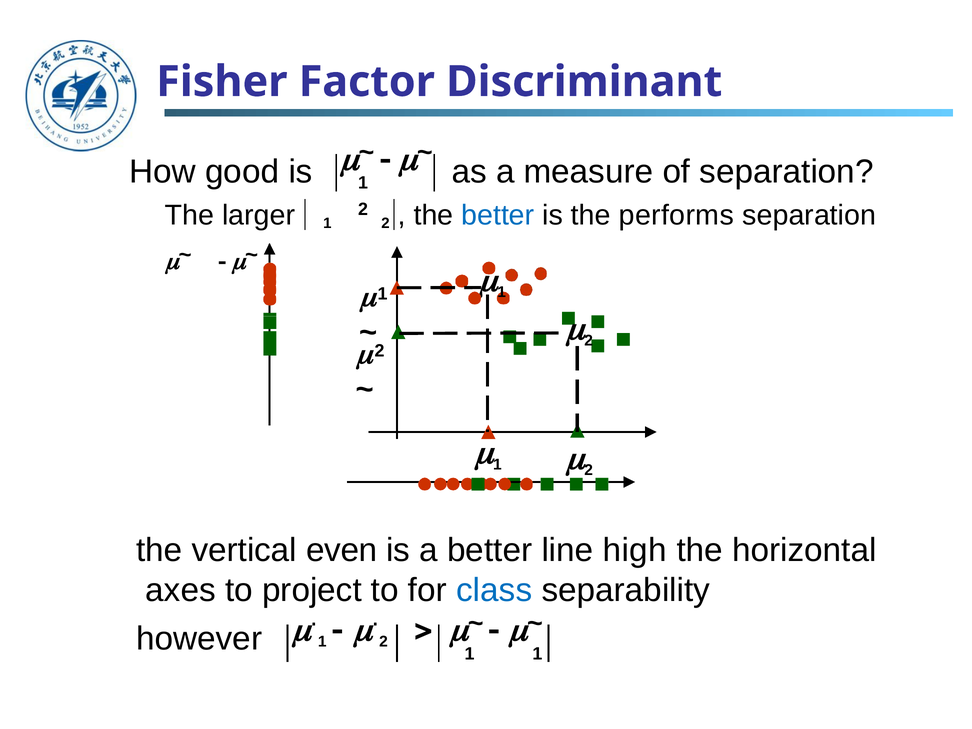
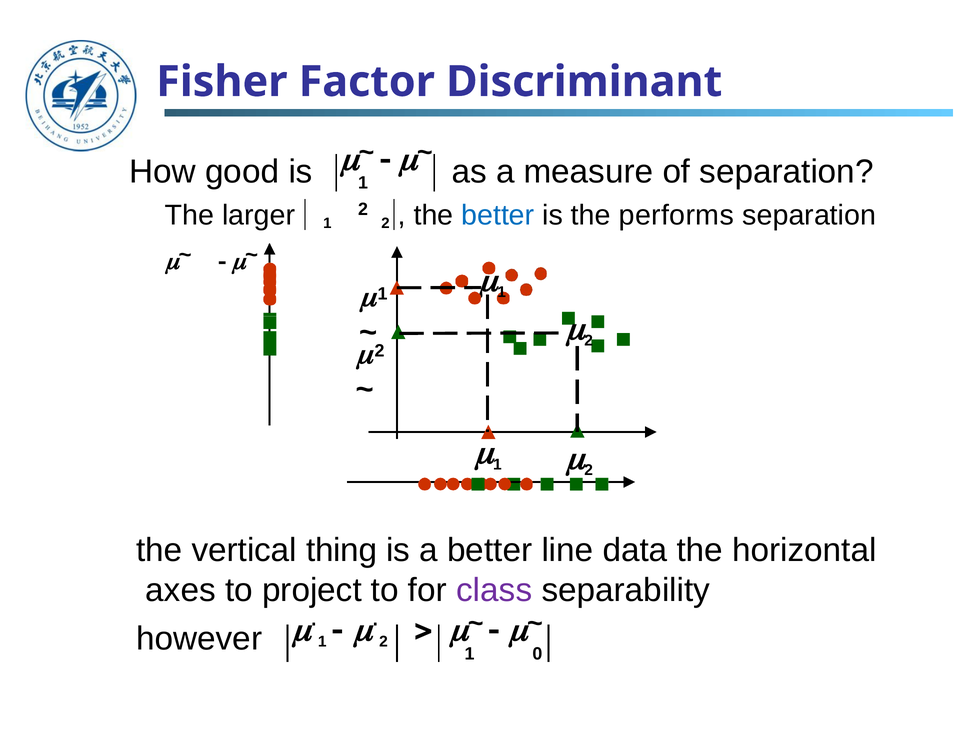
even: even -> thing
high: high -> data
class colour: blue -> purple
1 1: 1 -> 0
